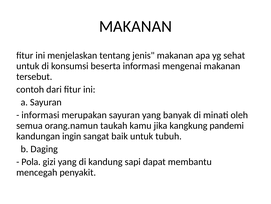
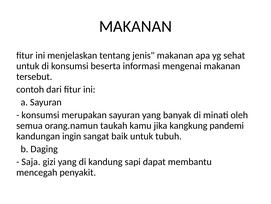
informasi at (40, 115): informasi -> konsumsi
Pola: Pola -> Saja
